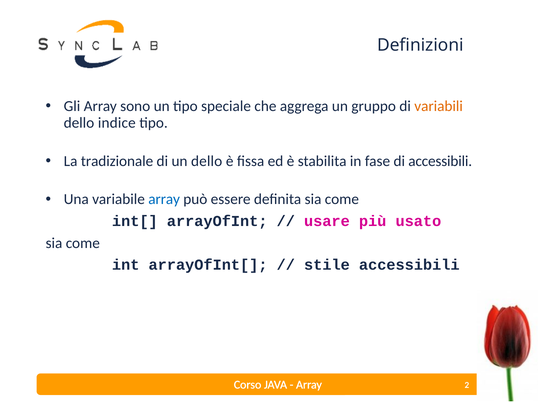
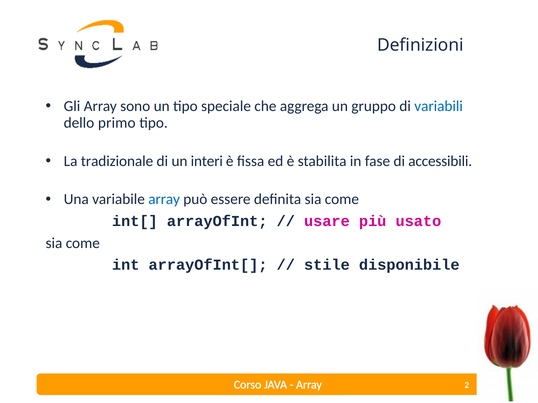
variabili colour: orange -> blue
indice: indice -> primo
un dello: dello -> interi
stile accessibili: accessibili -> disponibile
